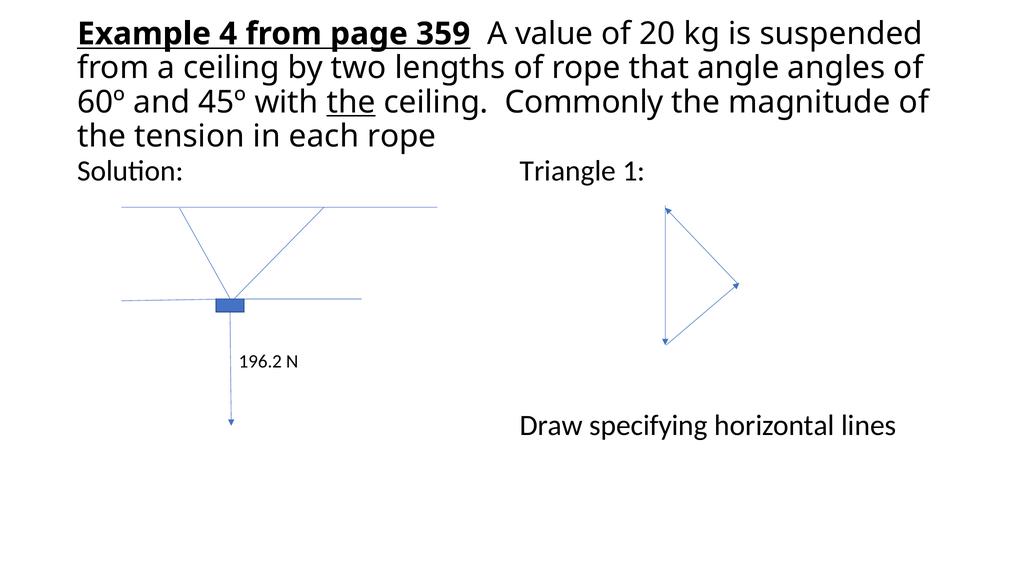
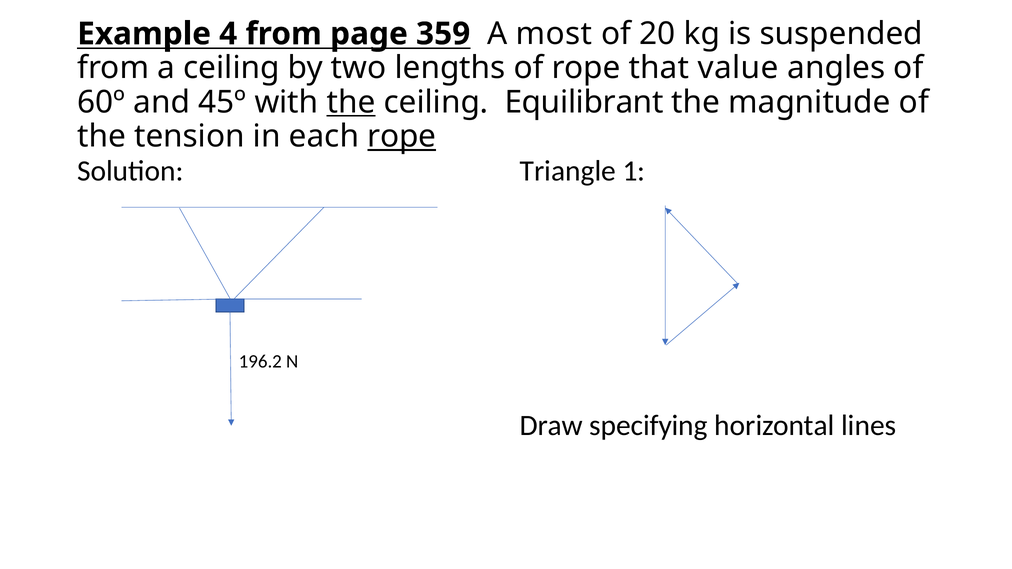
value: value -> most
angle: angle -> value
Commonly: Commonly -> Equilibrant
rope at (402, 136) underline: none -> present
